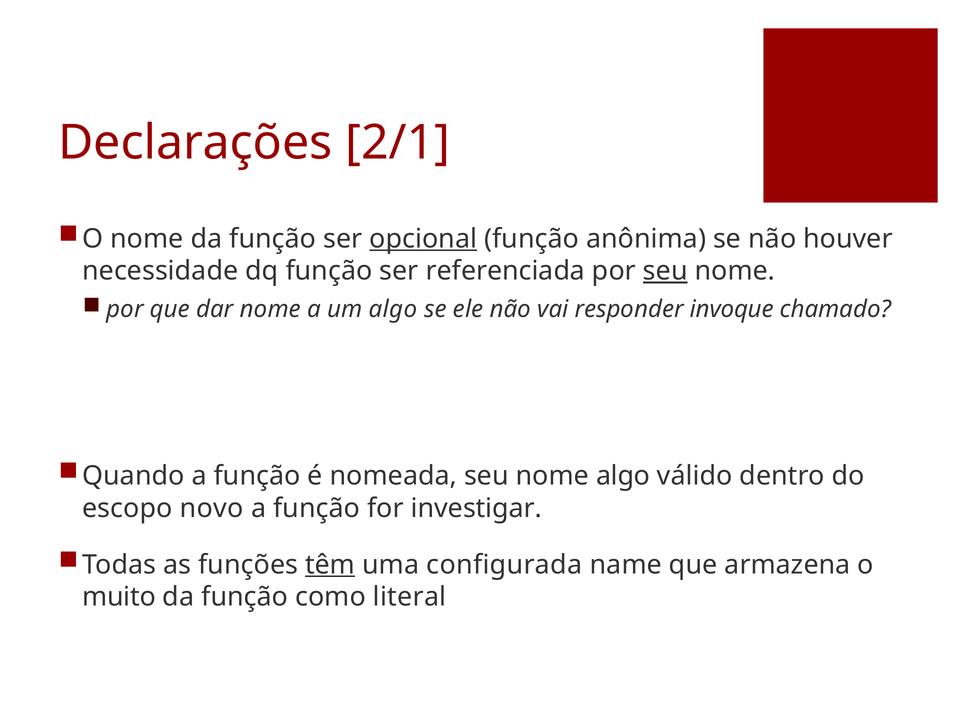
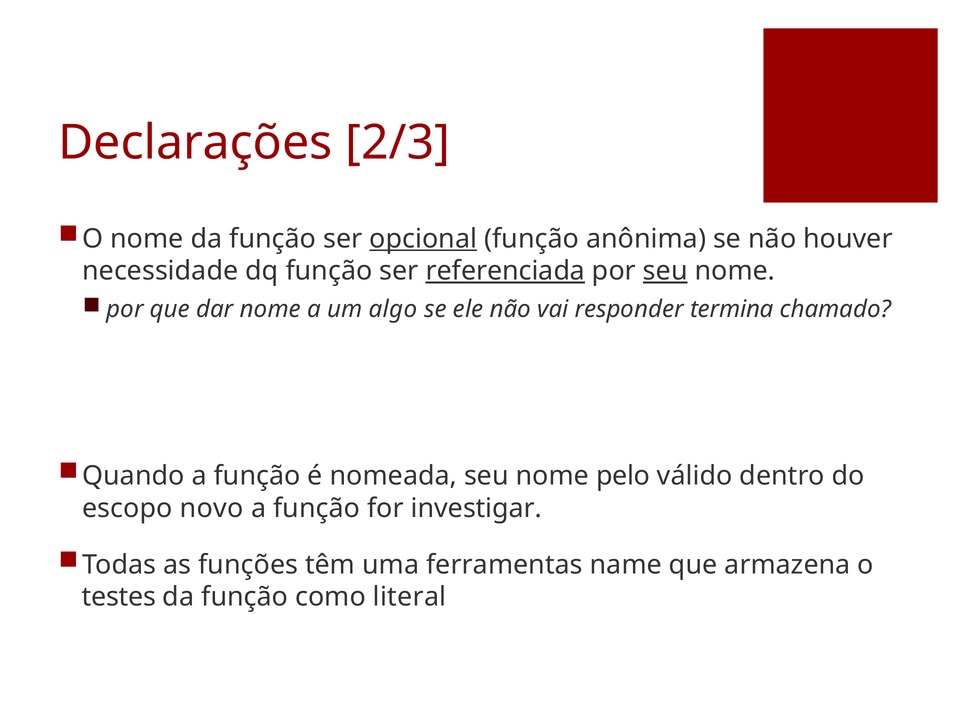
2/1: 2/1 -> 2/3
referenciada underline: none -> present
invoque: invoque -> termina
nome algo: algo -> pelo
têm underline: present -> none
configurada: configurada -> ferramentas
muito: muito -> testes
